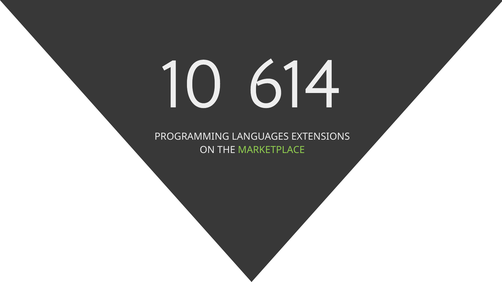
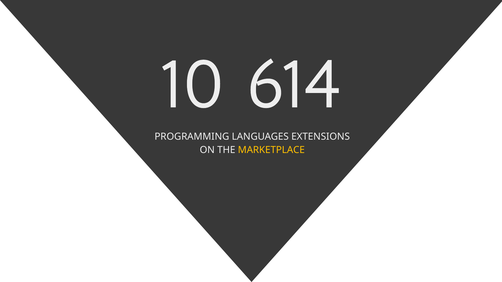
MARKETPLACE colour: light green -> yellow
